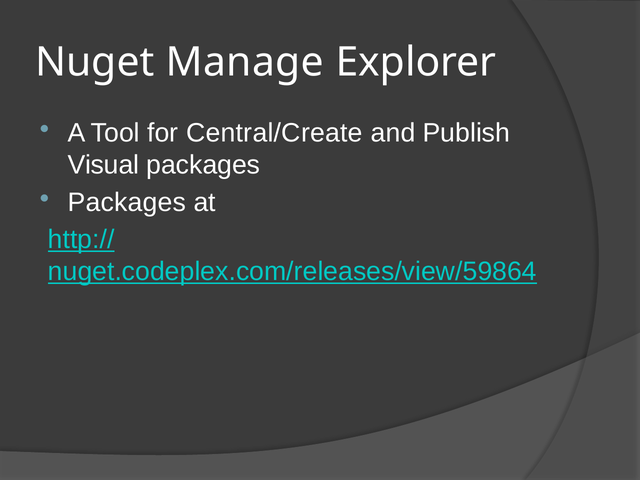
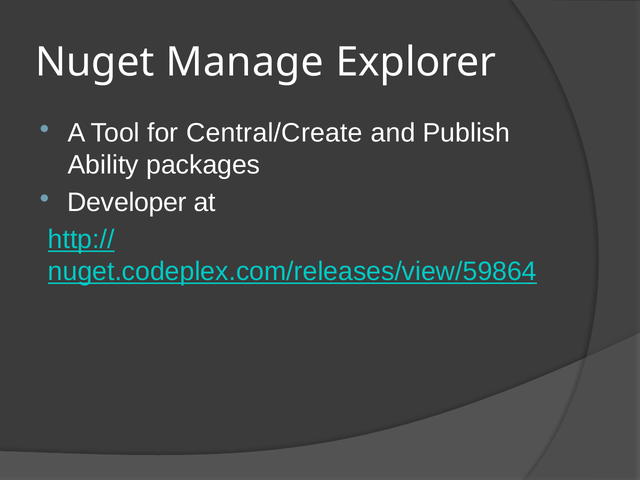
Visual: Visual -> Ability
Packages at (127, 202): Packages -> Developer
